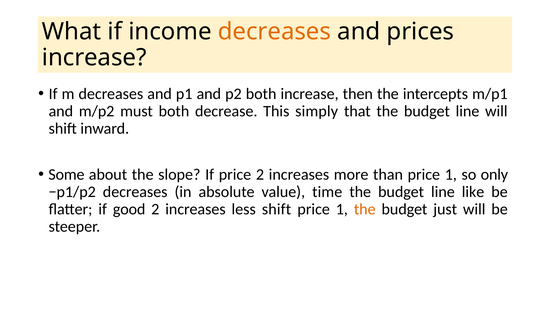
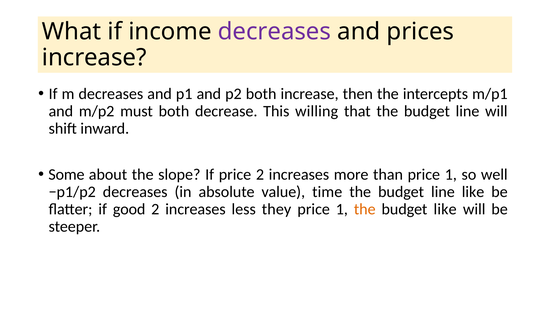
decreases at (274, 32) colour: orange -> purple
simply: simply -> willing
only: only -> well
less shift: shift -> they
budget just: just -> like
